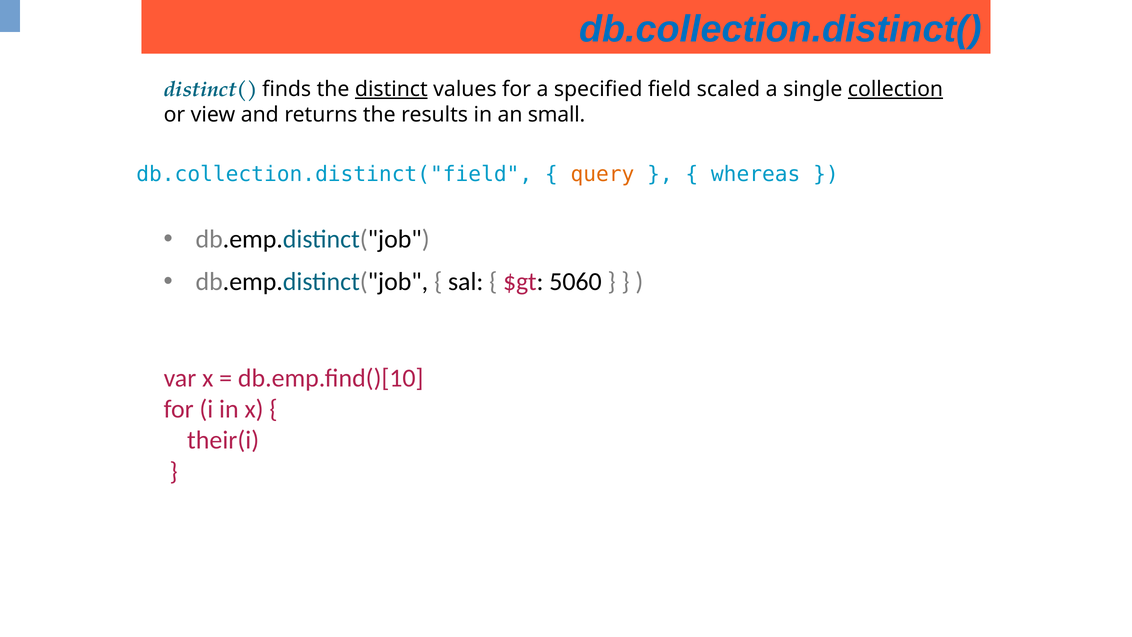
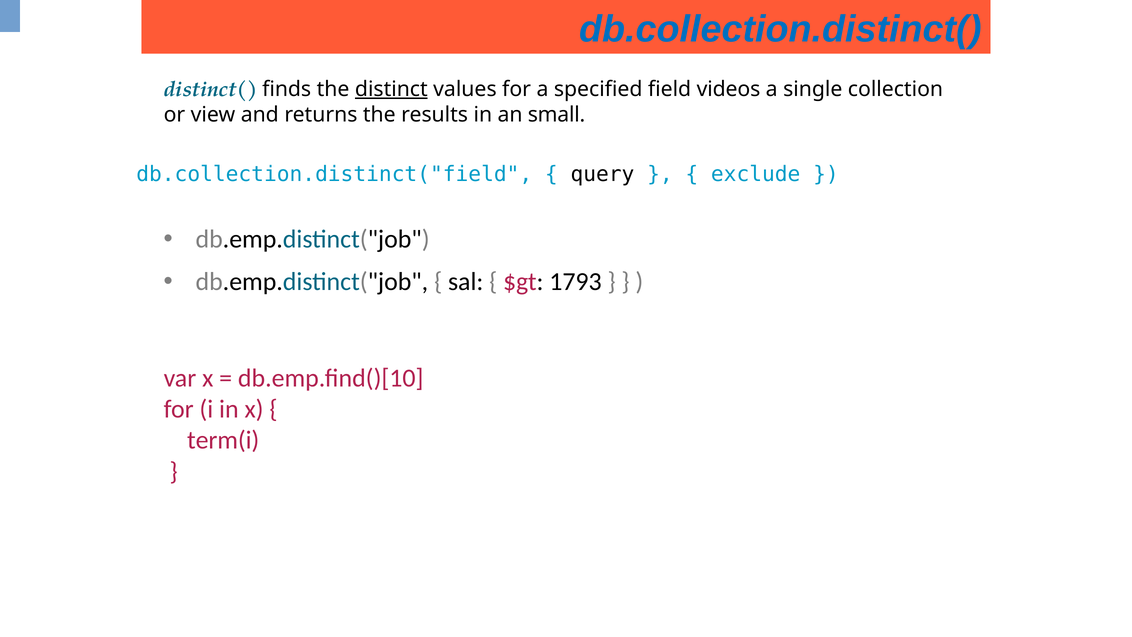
scaled: scaled -> videos
collection underline: present -> none
query colour: orange -> black
whereas: whereas -> exclude
5060: 5060 -> 1793
their(i: their(i -> term(i
